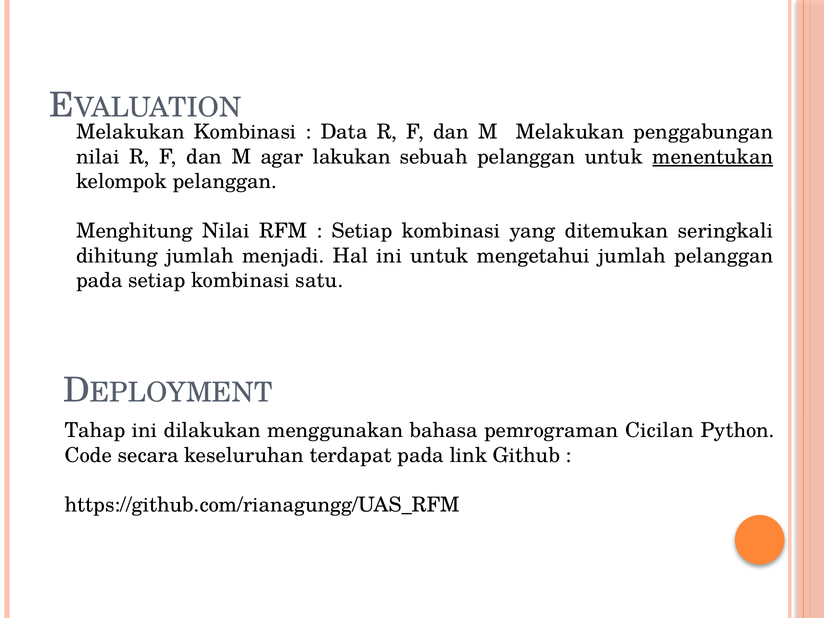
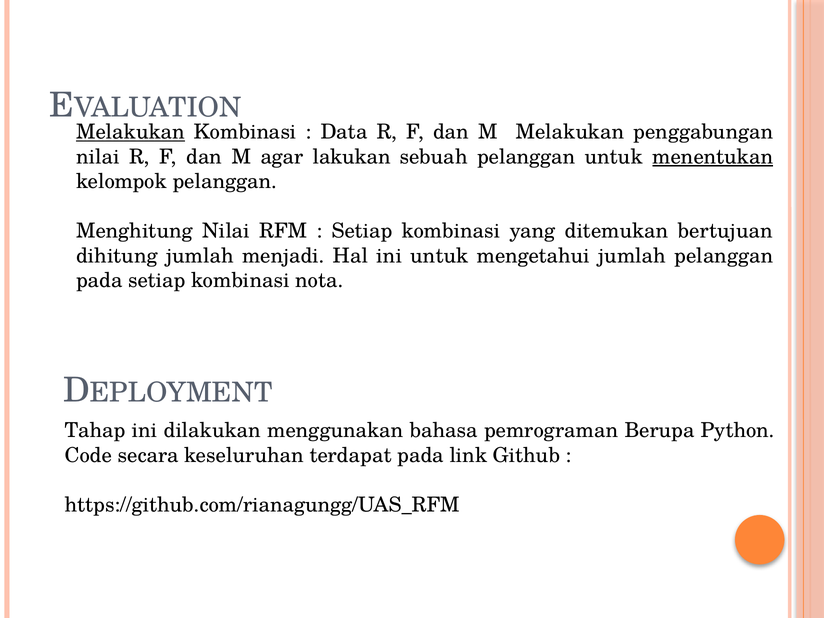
Melakukan at (130, 132) underline: none -> present
seringkali: seringkali -> bertujuan
satu: satu -> nota
Cicilan: Cicilan -> Berupa
